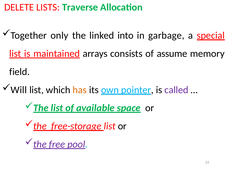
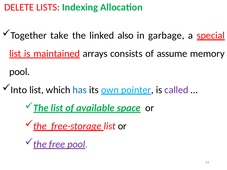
Traverse: Traverse -> Indexing
only: only -> take
into: into -> also
field at (20, 72): field -> pool
Will: Will -> Into
has colour: orange -> blue
